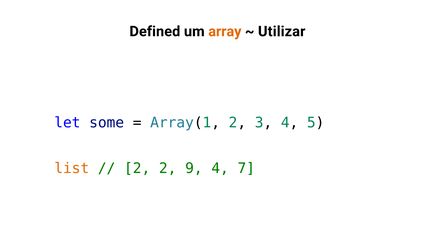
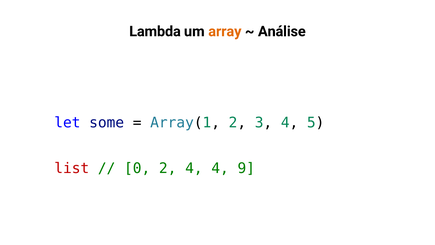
Defined: Defined -> Lambda
Utilizar: Utilizar -> Análise
list colour: orange -> red
2 at (137, 168): 2 -> 0
2 9: 9 -> 4
7: 7 -> 9
